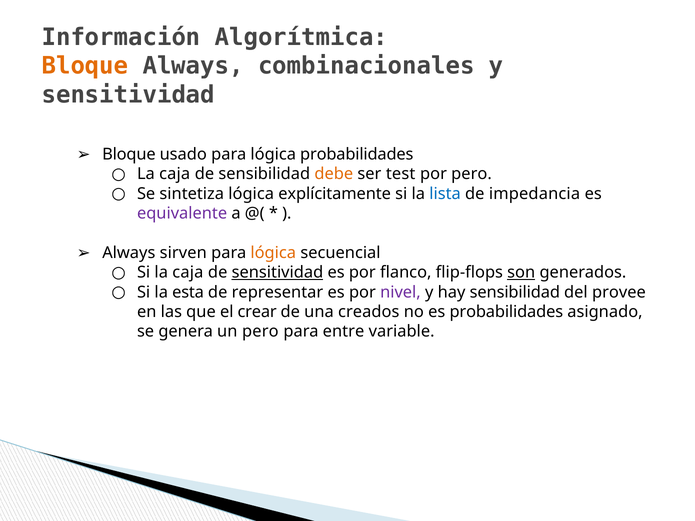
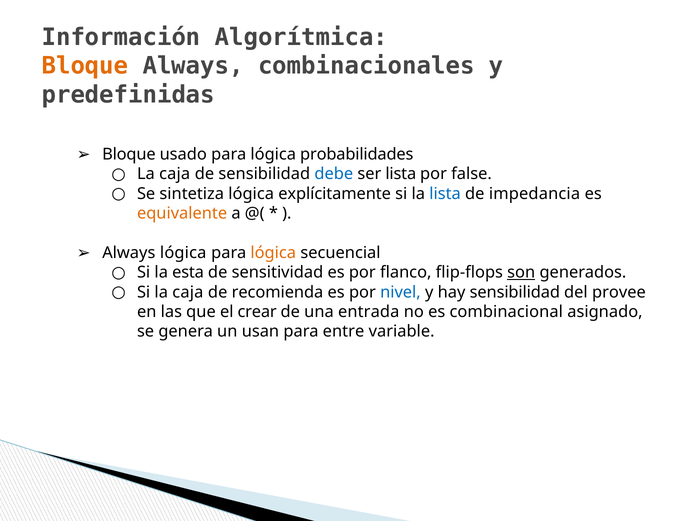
sensitividad at (128, 95): sensitividad -> predefinidas
debe colour: orange -> blue
ser test: test -> lista
por pero: pero -> false
equivalente colour: purple -> orange
Always sirven: sirven -> lógica
Si la caja: caja -> esta
sensitividad at (277, 273) underline: present -> none
Si la esta: esta -> caja
representar: representar -> recomienda
nivel colour: purple -> blue
creados: creados -> entrada
es probabilidades: probabilidades -> combinacional
un pero: pero -> usan
